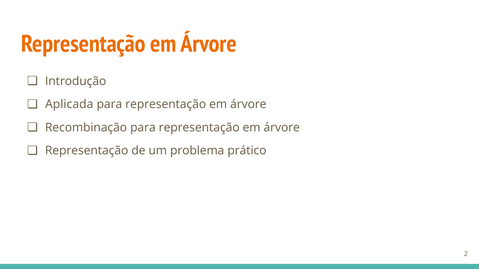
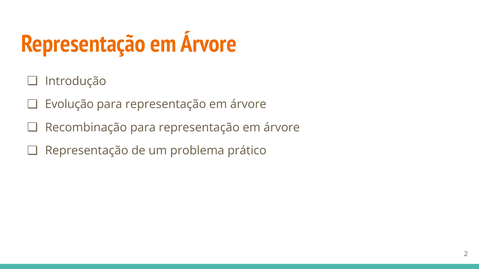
Aplicada: Aplicada -> Evolução
